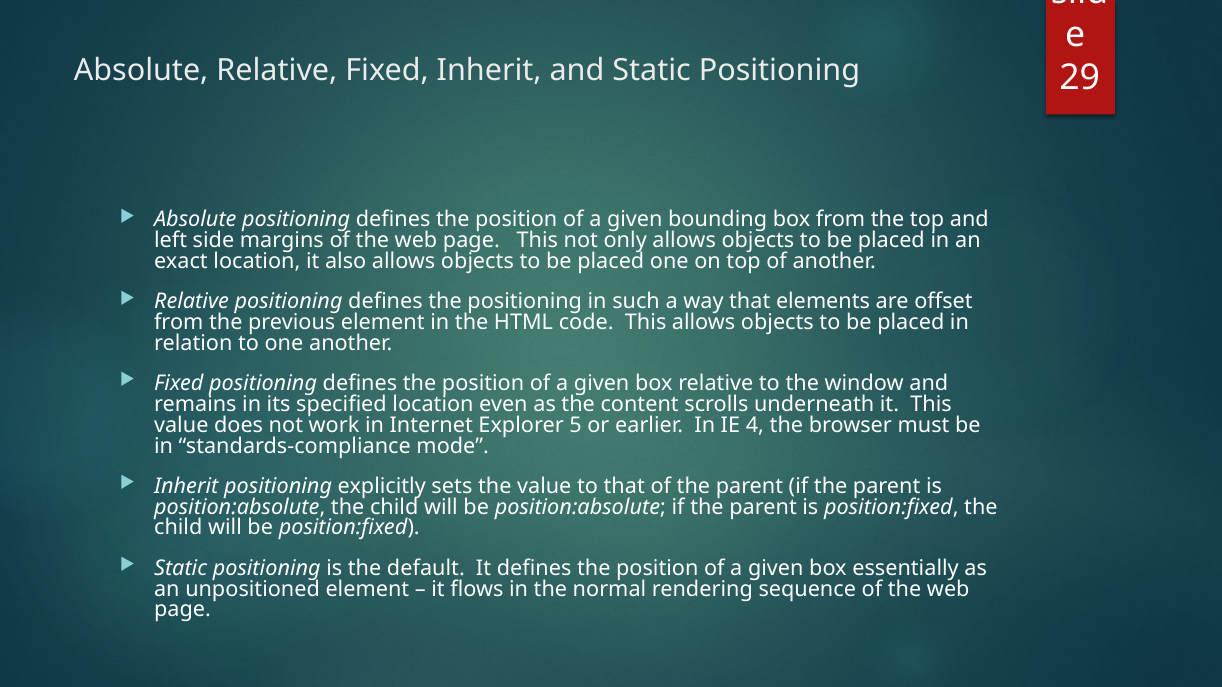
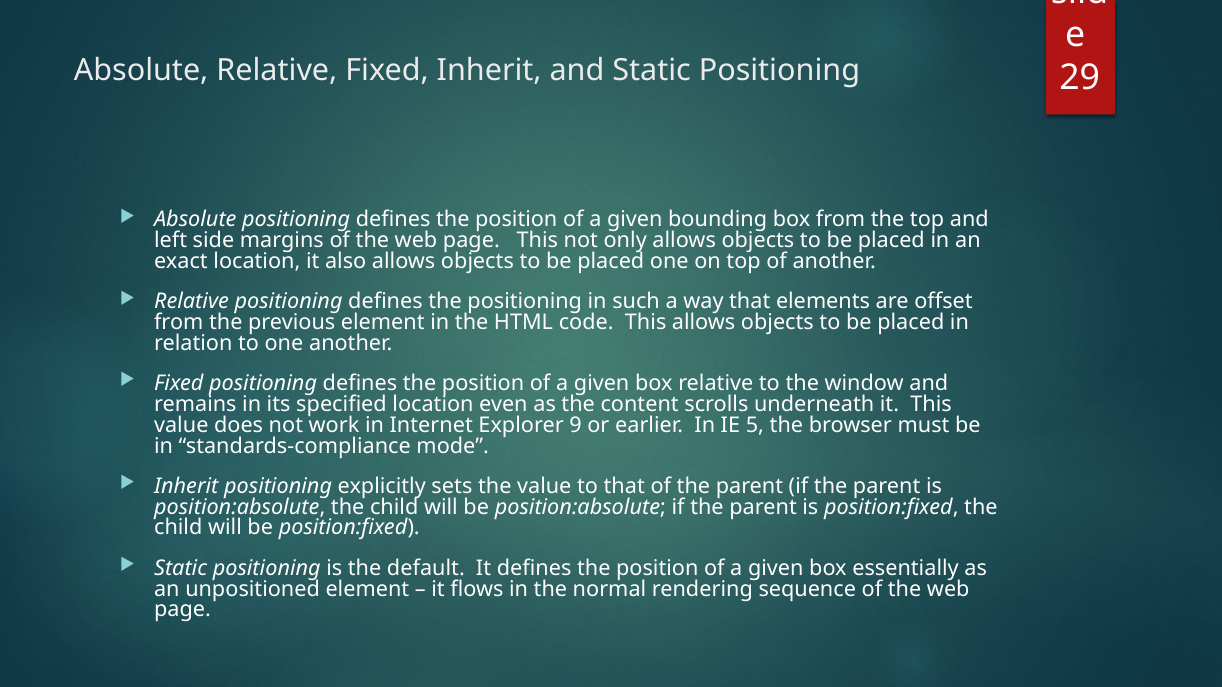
5: 5 -> 9
4: 4 -> 5
